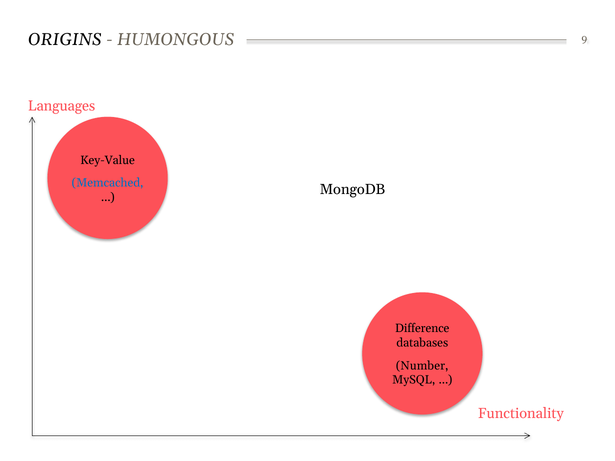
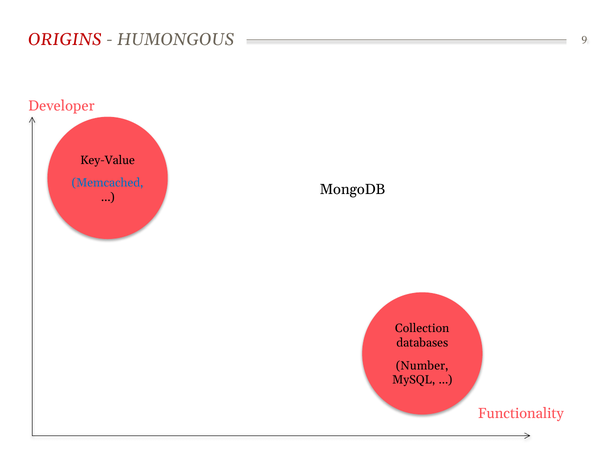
ORIGINS colour: black -> red
Languages: Languages -> Developer
Difference: Difference -> Collection
